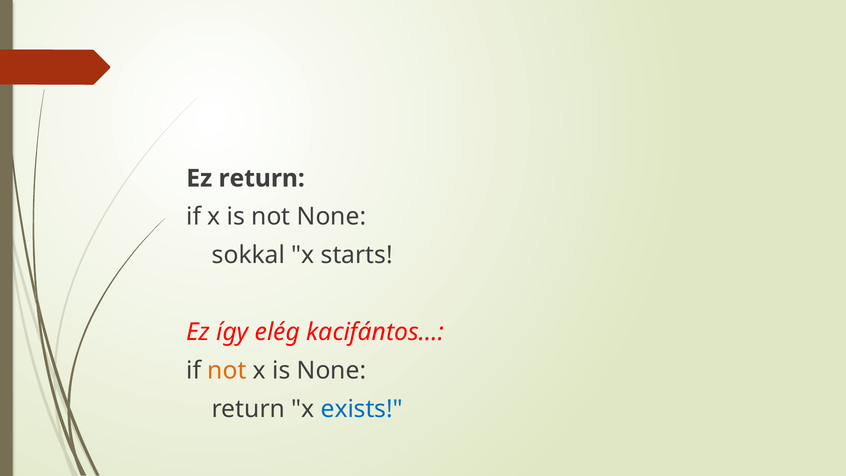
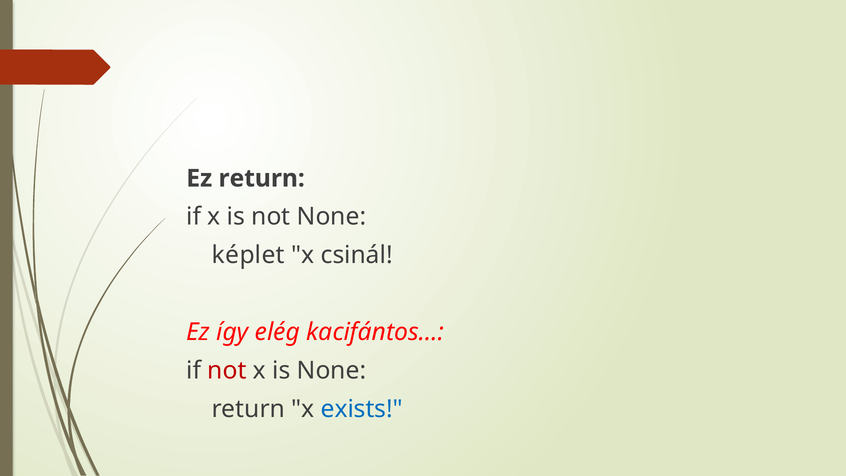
sokkal: sokkal -> képlet
starts: starts -> csinál
not at (227, 371) colour: orange -> red
